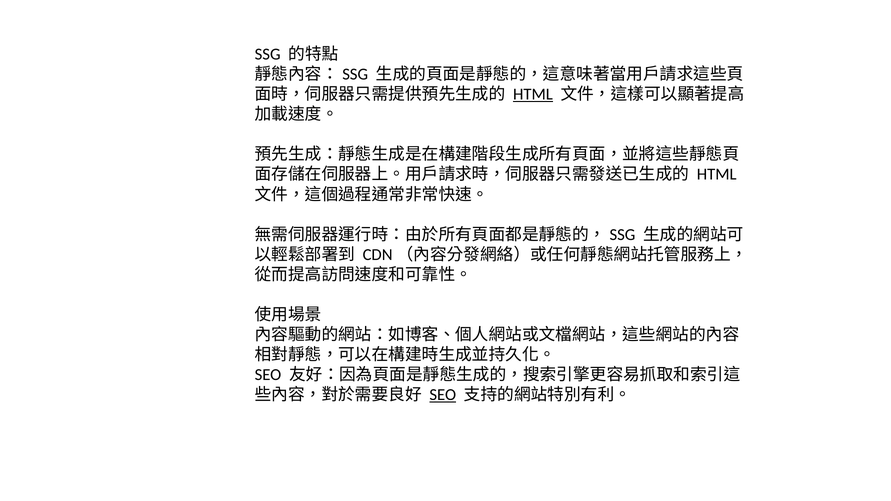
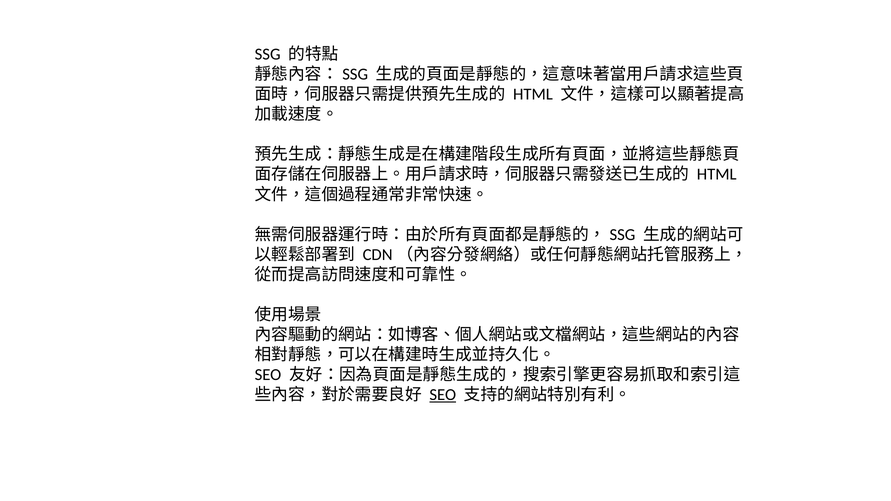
HTML at (533, 94) underline: present -> none
